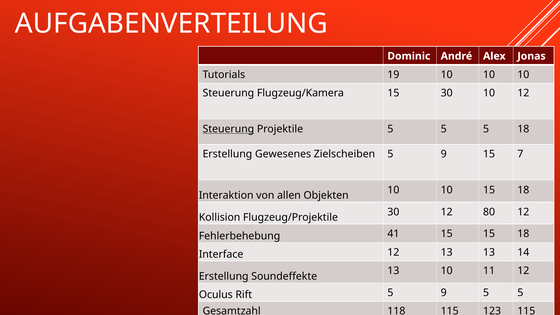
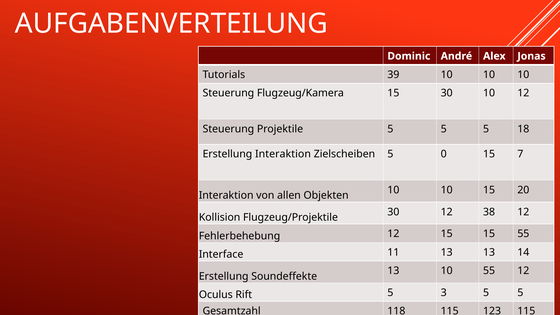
19: 19 -> 39
Steuerung at (228, 129) underline: present -> none
Erstellung Gewesenes: Gewesenes -> Interaktion
Zielscheiben 5 9: 9 -> 0
10 15 18: 18 -> 20
80: 80 -> 38
41 at (393, 234): 41 -> 12
15 15 18: 18 -> 55
12 at (393, 252): 12 -> 11
10 11: 11 -> 55
9 at (444, 293): 9 -> 3
